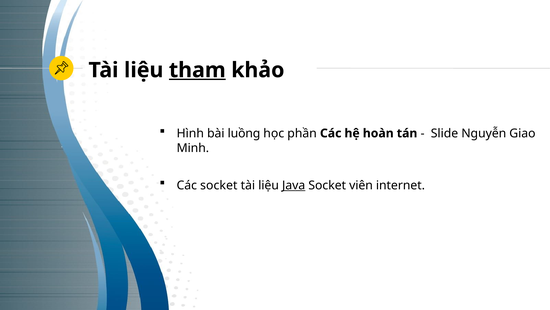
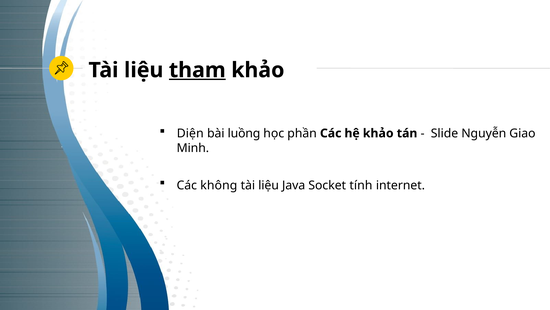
Hình: Hình -> Diện
hệ hoàn: hoàn -> khảo
Các socket: socket -> không
Java underline: present -> none
viên: viên -> tính
